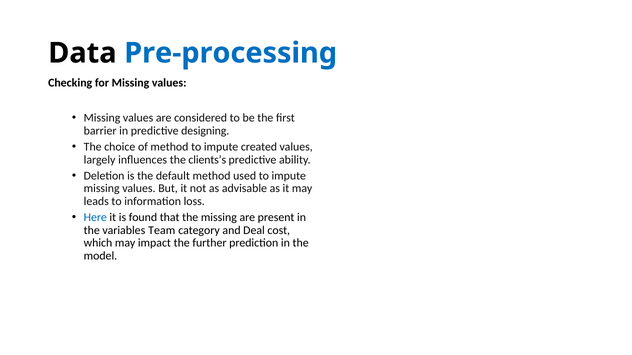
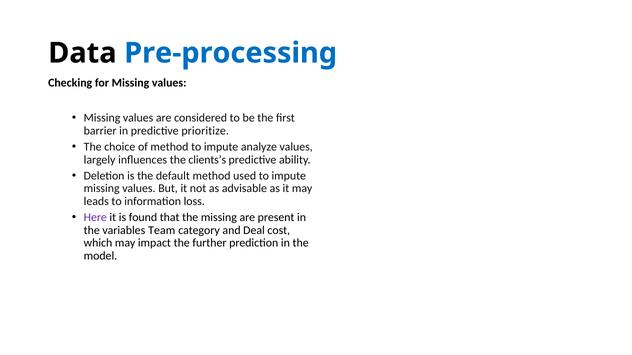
designing: designing -> prioritize
created: created -> analyze
Here colour: blue -> purple
